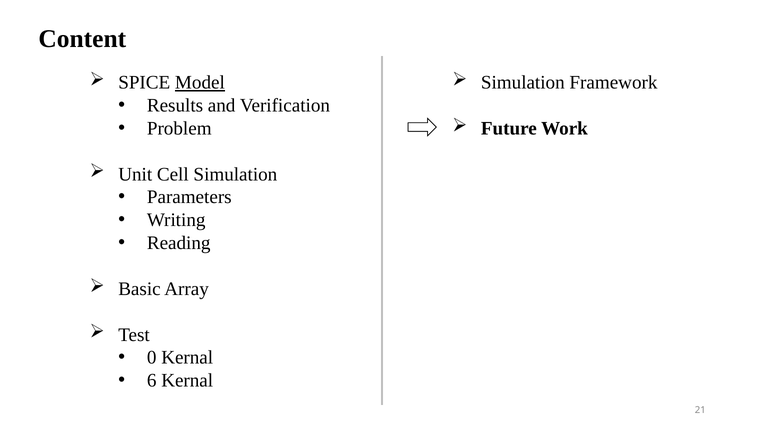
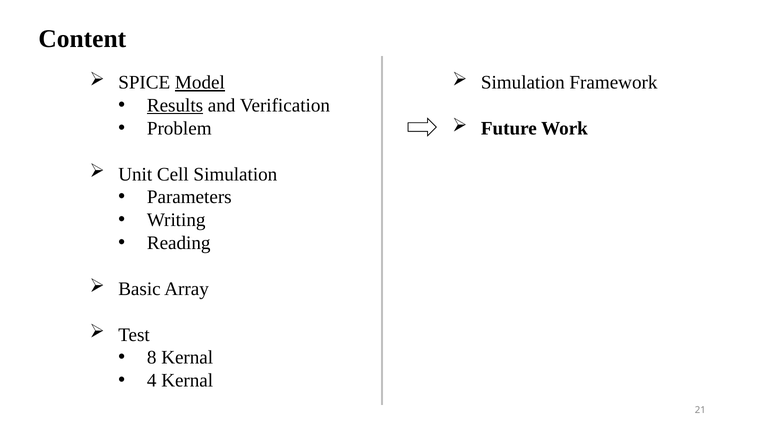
Results underline: none -> present
0: 0 -> 8
6: 6 -> 4
